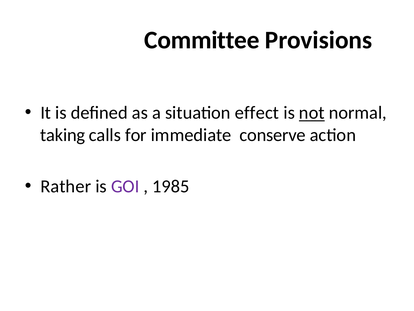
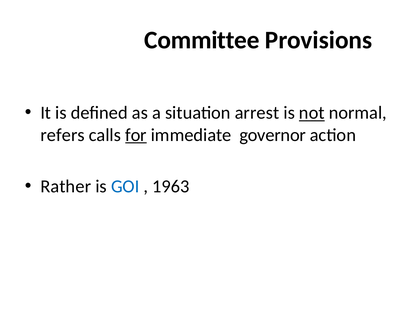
effect: effect -> arrest
taking: taking -> refers
for underline: none -> present
conserve: conserve -> governor
GOI colour: purple -> blue
1985: 1985 -> 1963
